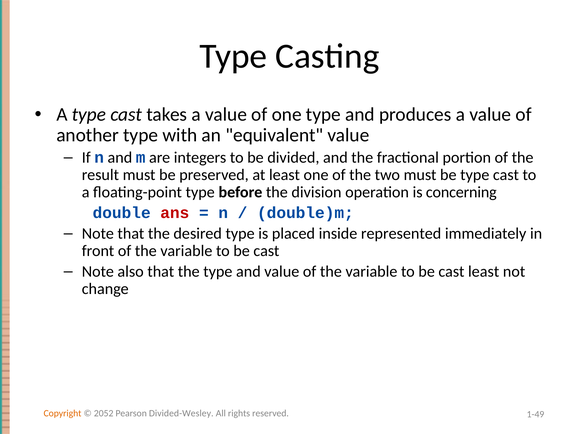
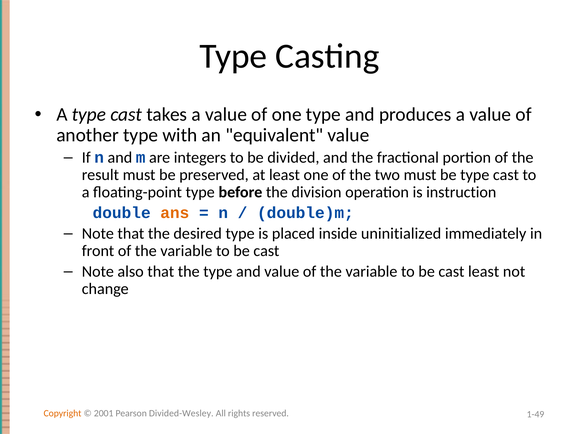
concerning: concerning -> instruction
ans colour: red -> orange
represented: represented -> uninitialized
2052: 2052 -> 2001
